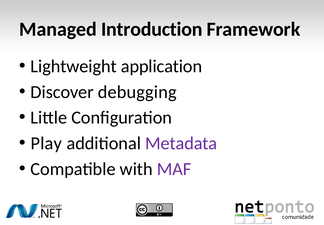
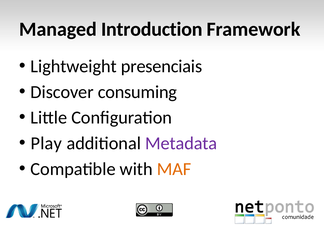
application: application -> presenciais
debugging: debugging -> consuming
MAF colour: purple -> orange
